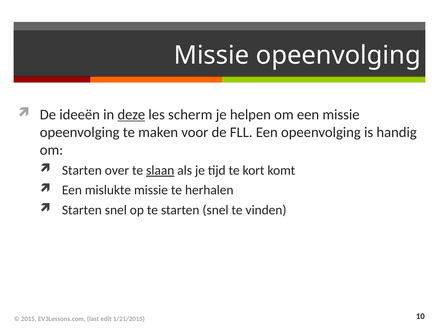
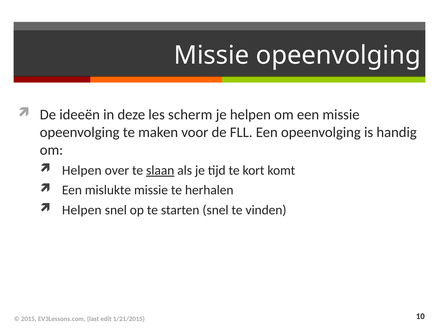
deze underline: present -> none
Starten at (82, 170): Starten -> Helpen
Starten at (82, 209): Starten -> Helpen
